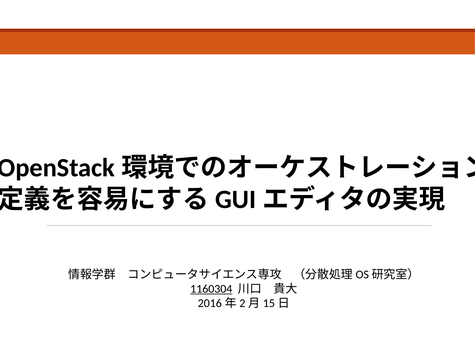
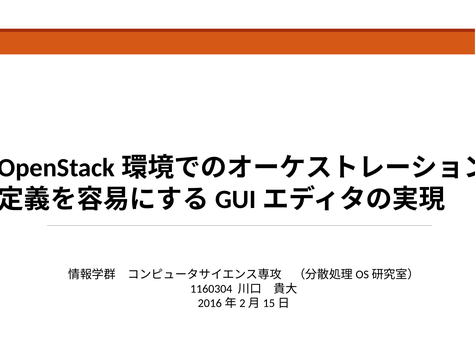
1160304 underline: present -> none
